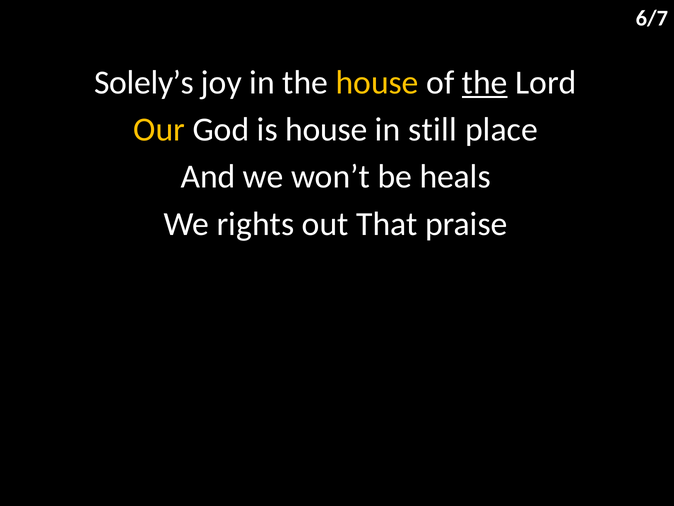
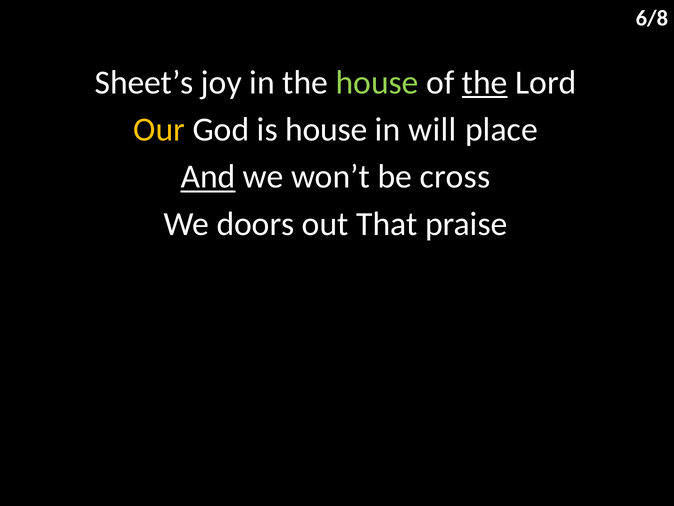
6/7: 6/7 -> 6/8
Solely’s: Solely’s -> Sheet’s
house at (377, 82) colour: yellow -> light green
still: still -> will
And underline: none -> present
heals: heals -> cross
rights: rights -> doors
